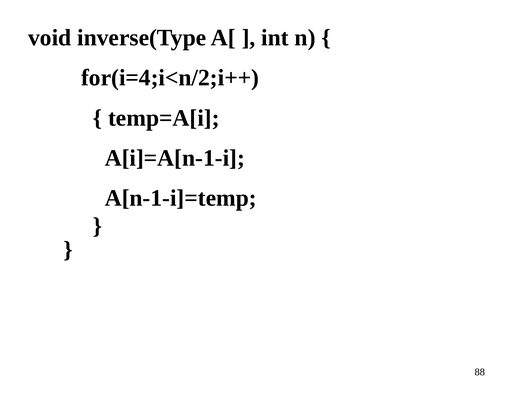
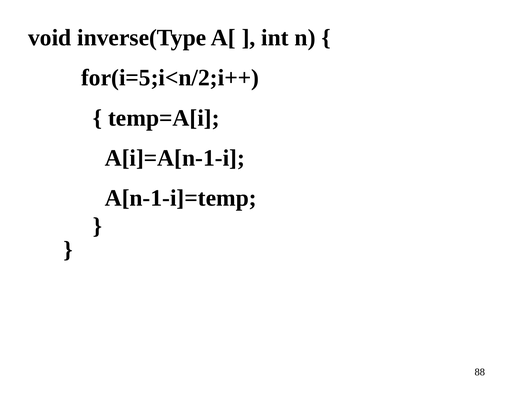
for(i=4;i<n/2;i++: for(i=4;i<n/2;i++ -> for(i=5;i<n/2;i++
